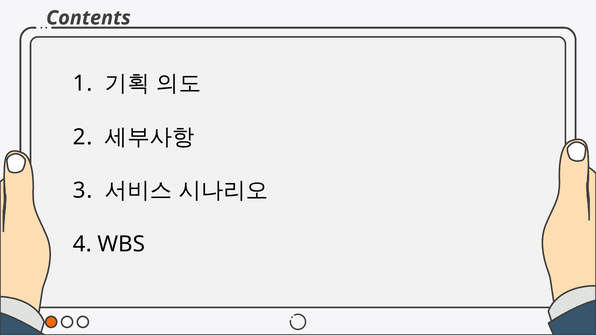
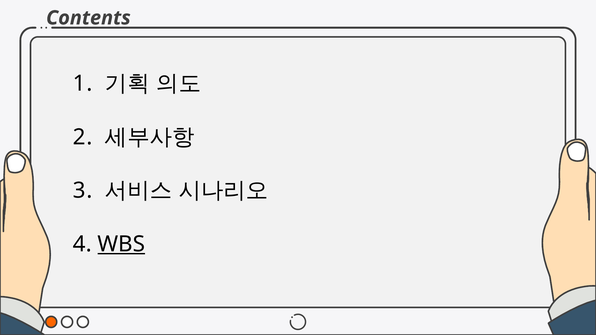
WBS underline: none -> present
